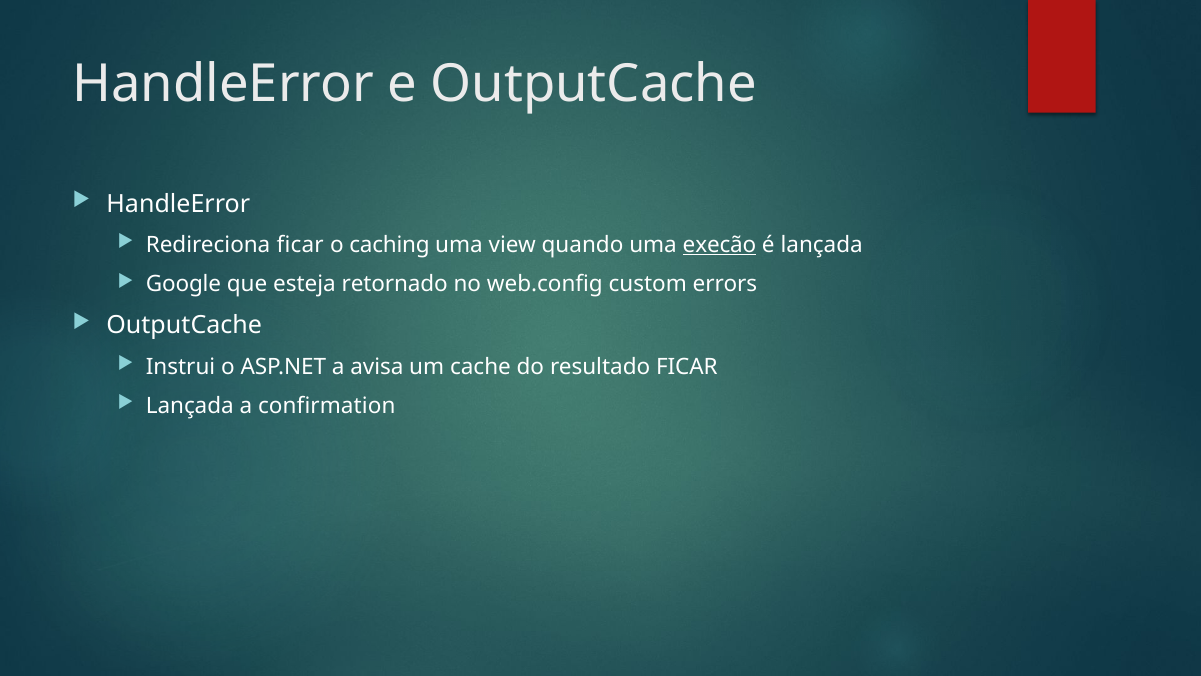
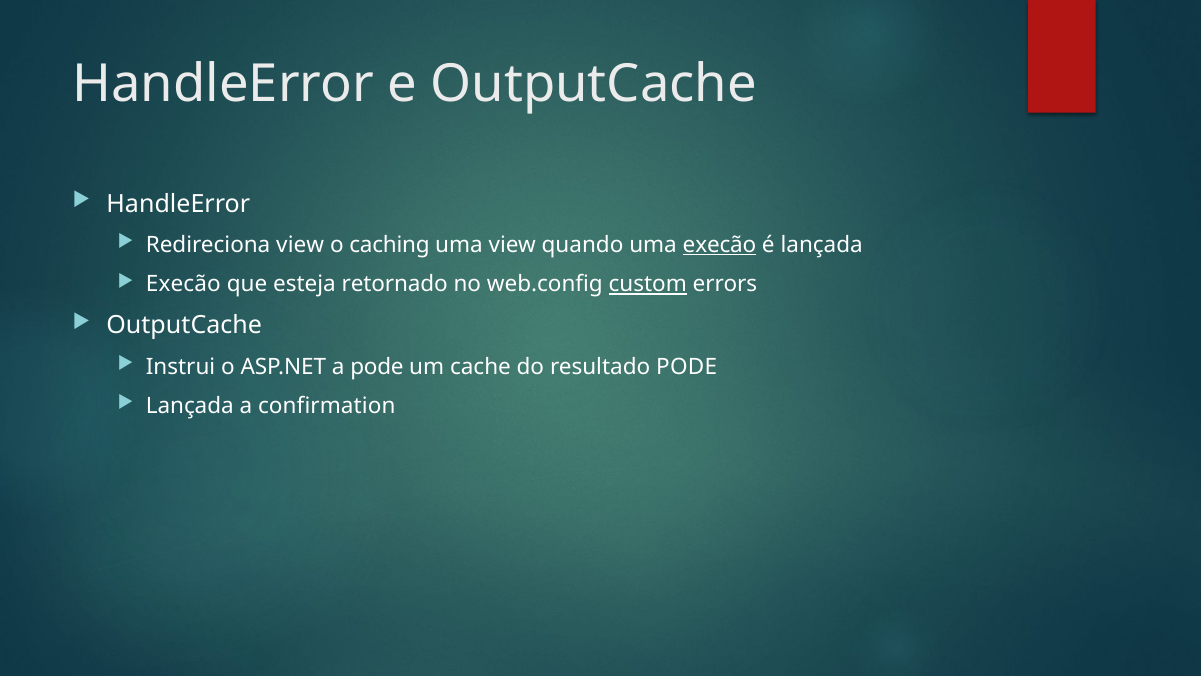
Redireciona ficar: ficar -> view
Google at (183, 284): Google -> Execão
custom underline: none -> present
a avisa: avisa -> pode
resultado FICAR: FICAR -> PODE
